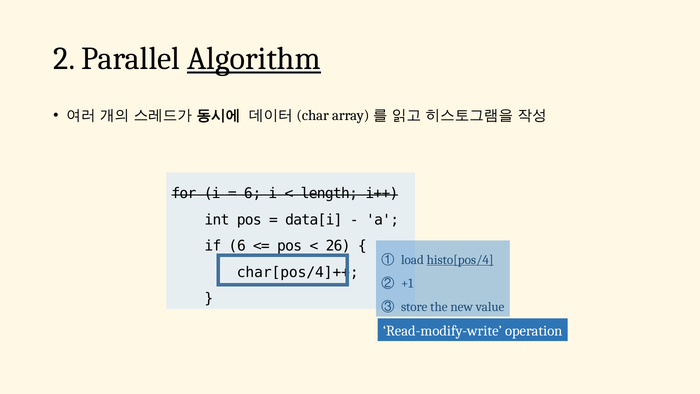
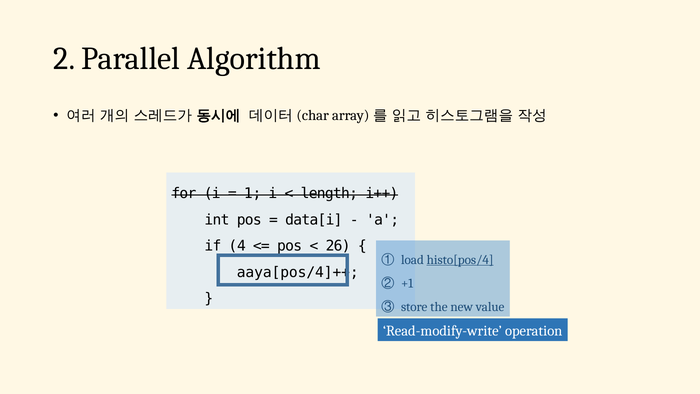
Algorithm underline: present -> none
6 at (253, 193): 6 -> 1
if 6: 6 -> 4
char[pos/4]++: char[pos/4]++ -> aaya[pos/4]++
